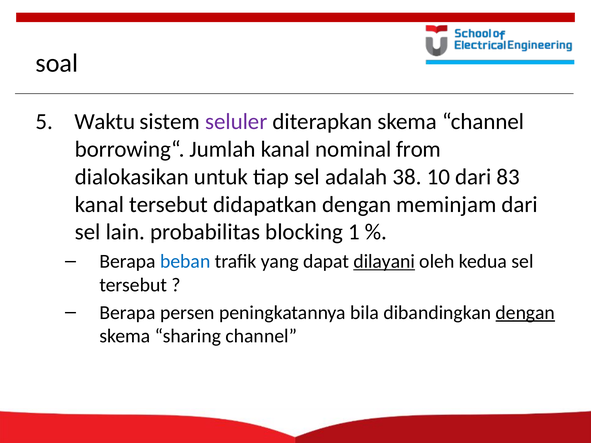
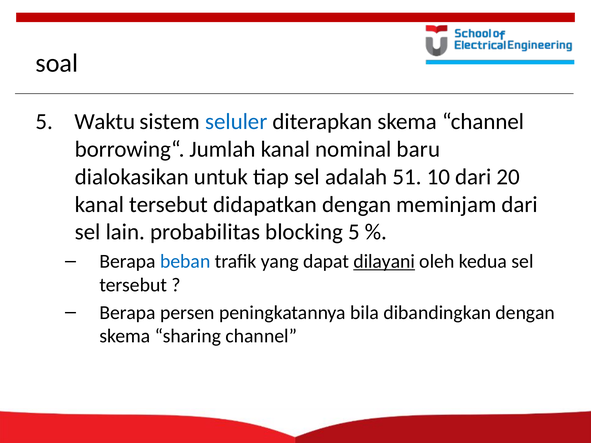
seluler colour: purple -> blue
from: from -> baru
38: 38 -> 51
83: 83 -> 20
blocking 1: 1 -> 5
dengan at (525, 313) underline: present -> none
